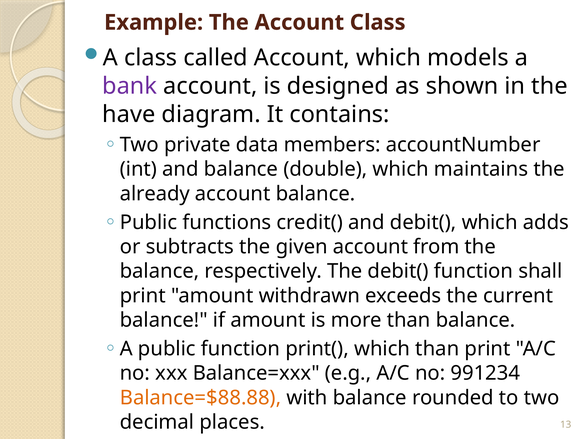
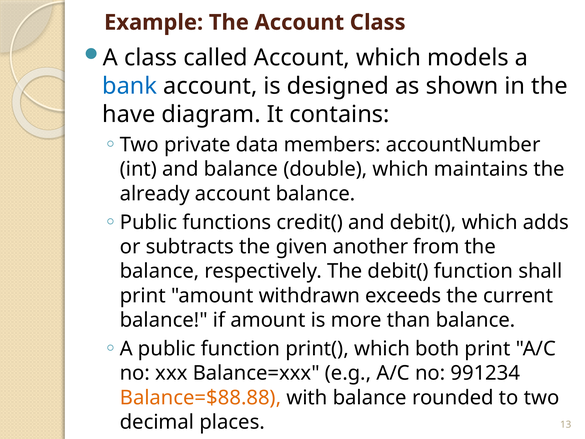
bank colour: purple -> blue
given account: account -> another
which than: than -> both
